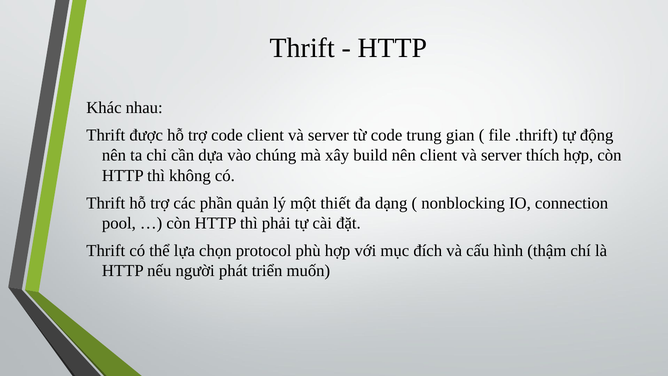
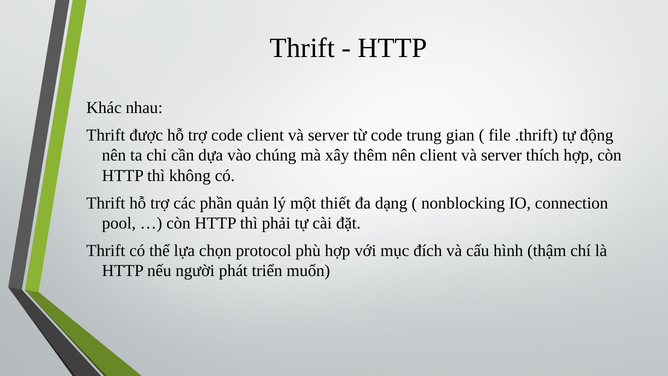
build: build -> thêm
